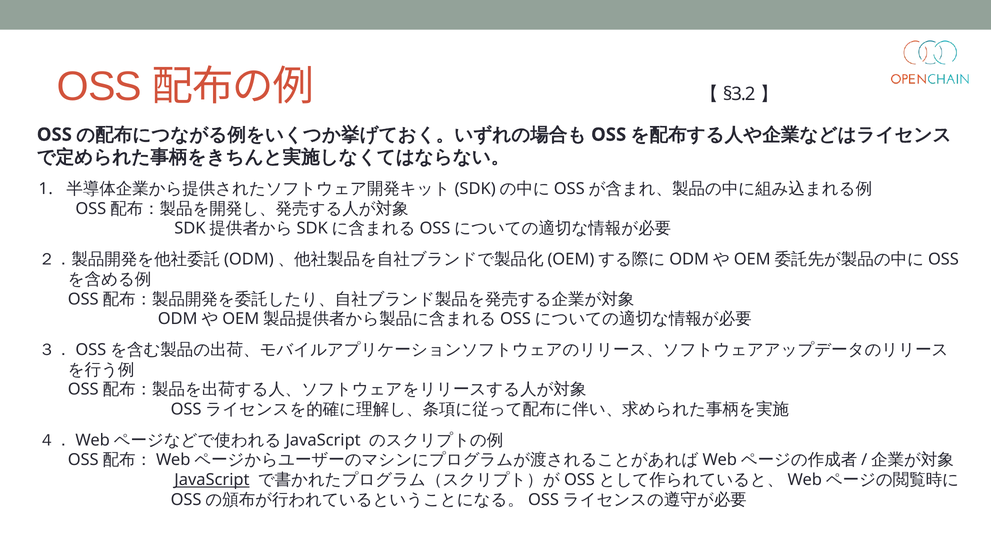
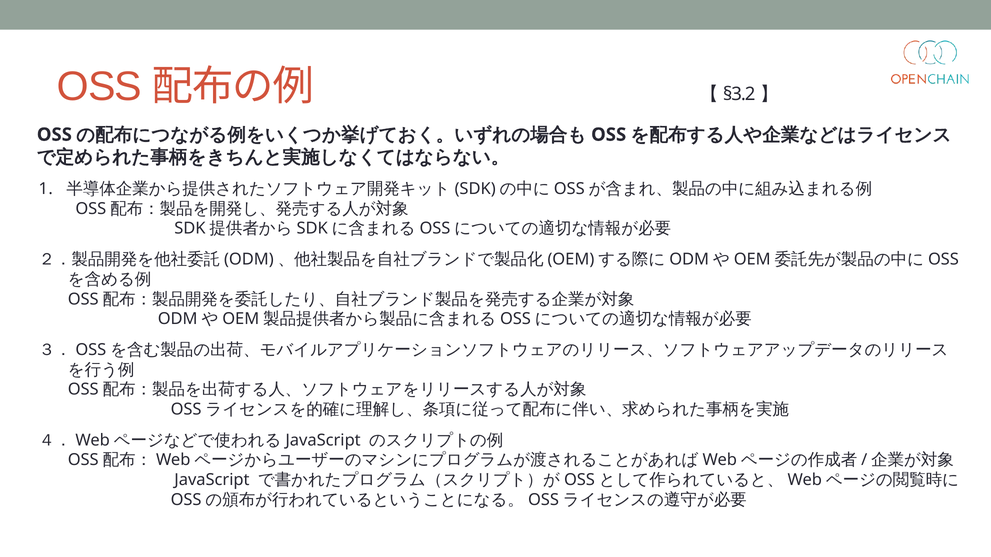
JavaScript underline: present -> none
